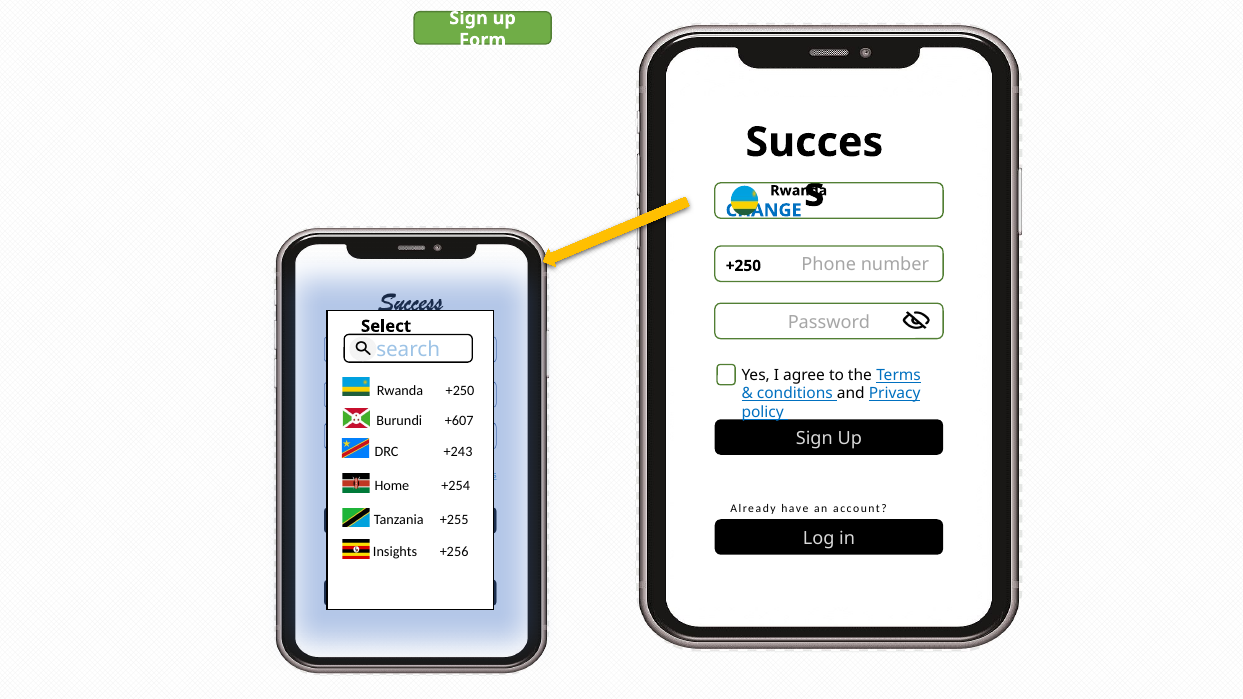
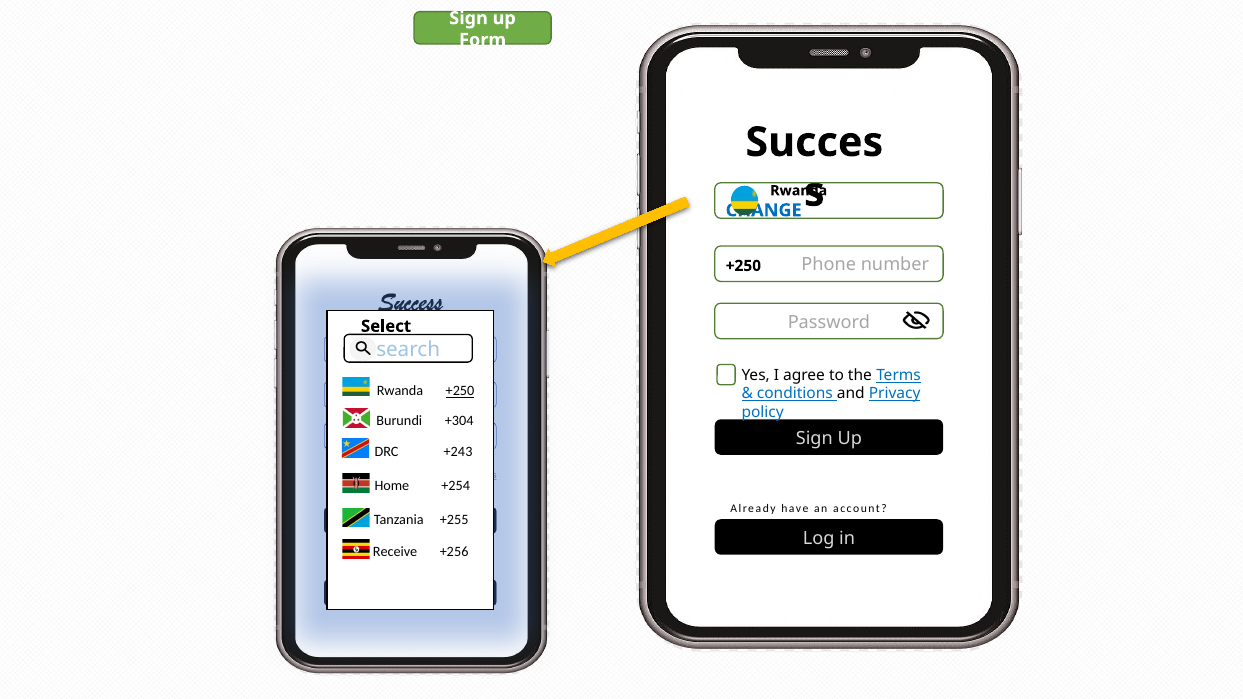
+250 at (460, 391) underline: none -> present
+607: +607 -> +304
Insights: Insights -> Receive
